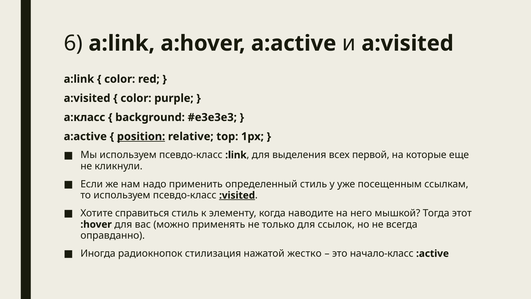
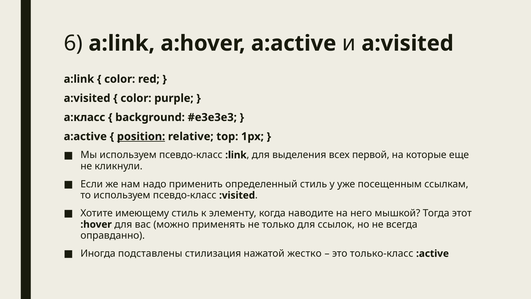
:visited underline: present -> none
справиться: справиться -> имеющему
радиокнопок: радиокнопок -> подставлены
начало-класс: начало-класс -> только-класс
